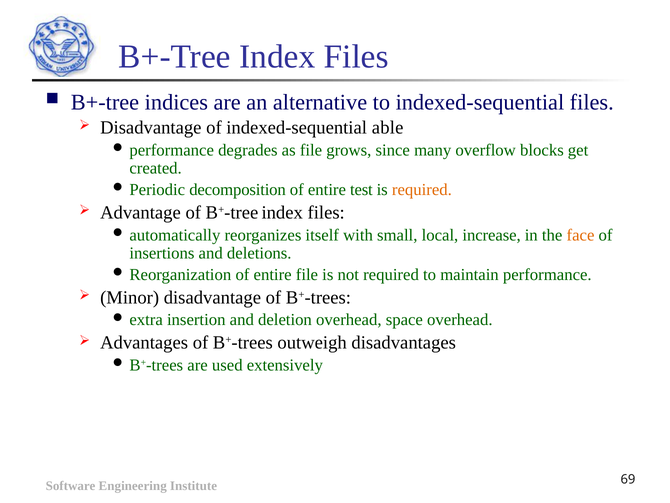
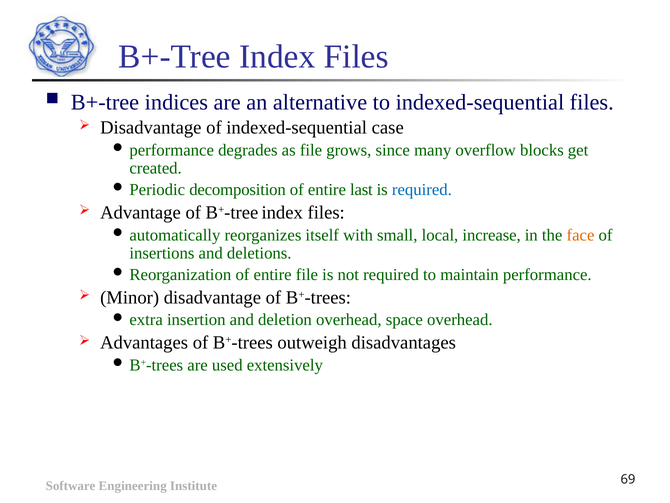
able: able -> case
test: test -> last
required at (422, 190) colour: orange -> blue
